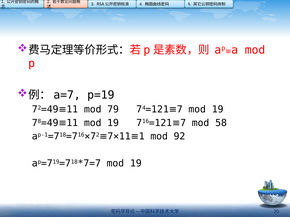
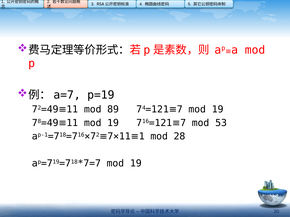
79: 79 -> 89
58: 58 -> 53
92: 92 -> 28
